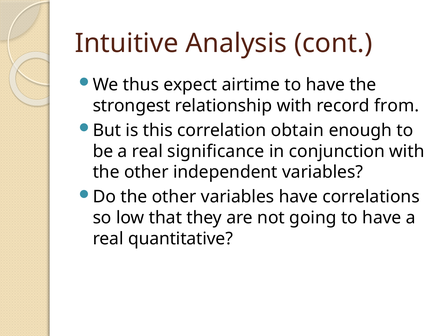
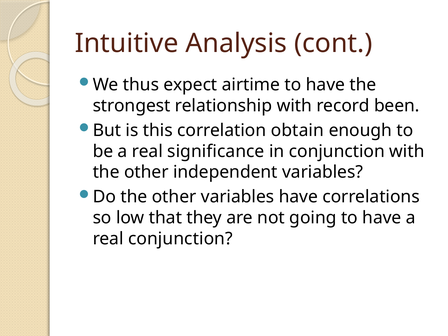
from: from -> been
real quantitative: quantitative -> conjunction
